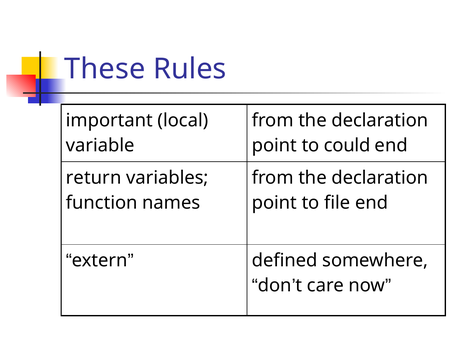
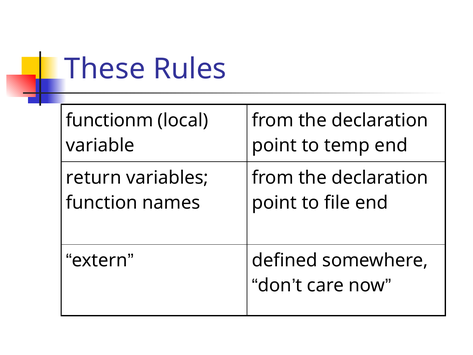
important: important -> functionm
could: could -> temp
